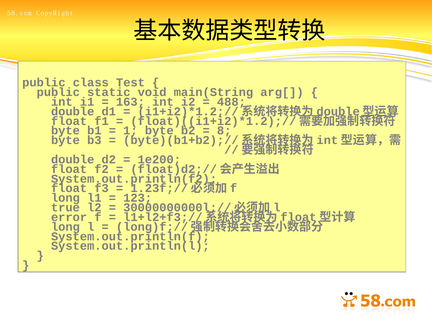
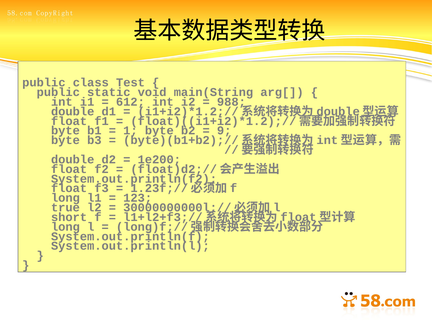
163: 163 -> 612
488: 488 -> 988
8: 8 -> 9
error: error -> short
